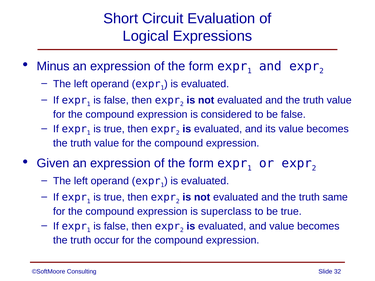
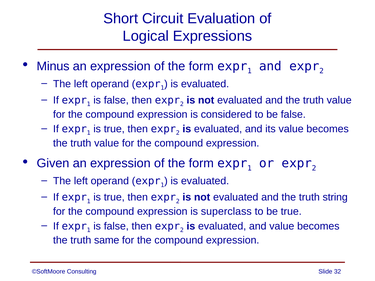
same: same -> string
occur: occur -> same
